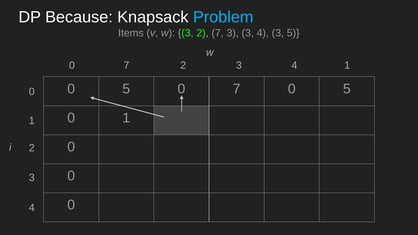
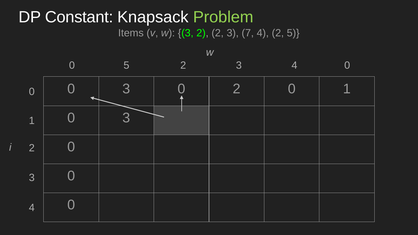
Because: Because -> Constant
Problem colour: light blue -> light green
2 7: 7 -> 2
3 3: 3 -> 7
4 3: 3 -> 2
7 at (126, 66): 7 -> 5
1 at (347, 66): 1 -> 0
5 at (126, 89): 5 -> 3
7 at (237, 89): 7 -> 2
5 at (347, 89): 5 -> 1
1 at (126, 118): 1 -> 3
